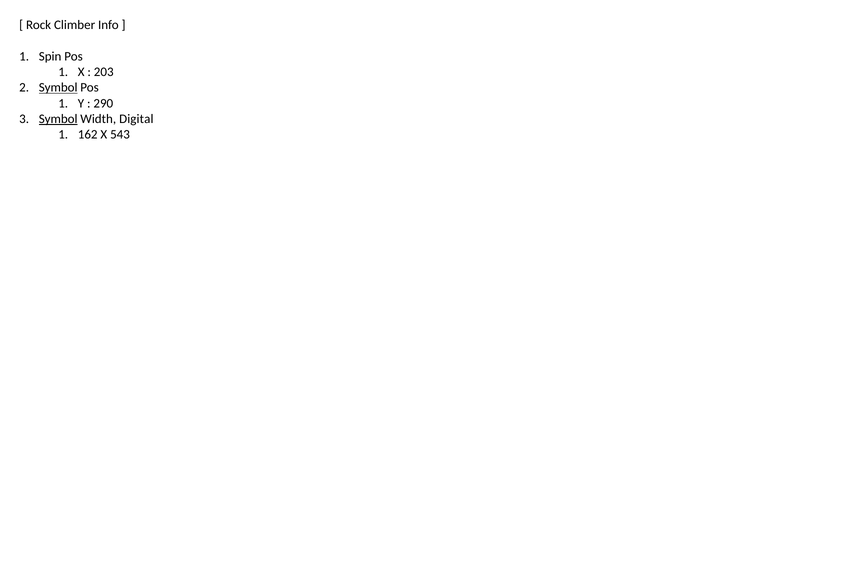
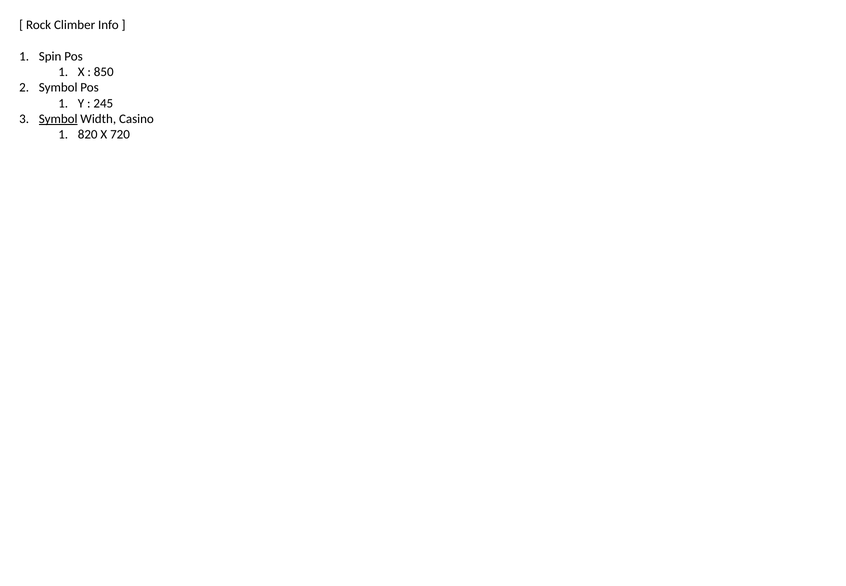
203: 203 -> 850
Symbol at (58, 88) underline: present -> none
290: 290 -> 245
Digital: Digital -> Casino
162: 162 -> 820
543: 543 -> 720
